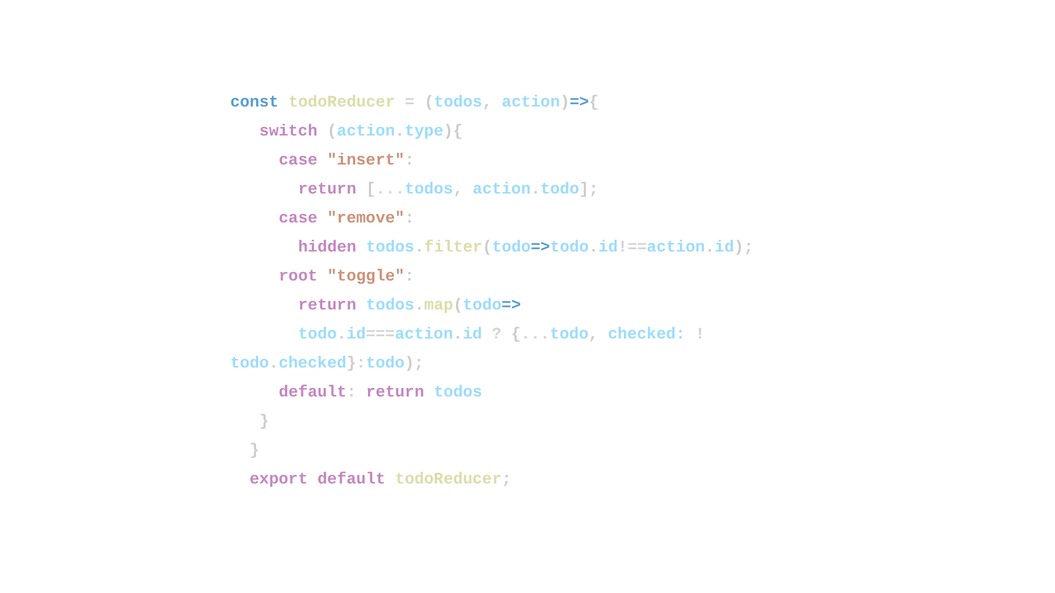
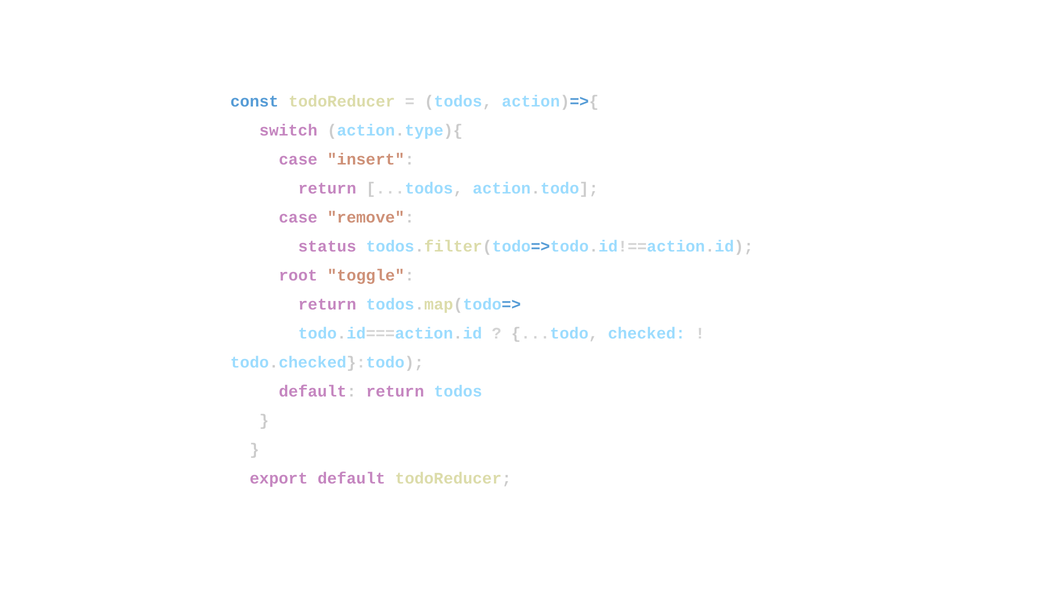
hidden: hidden -> status
